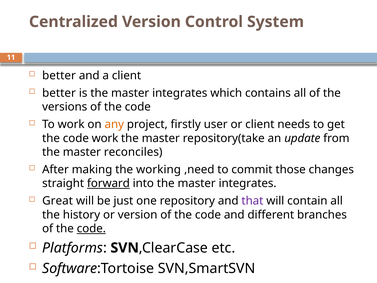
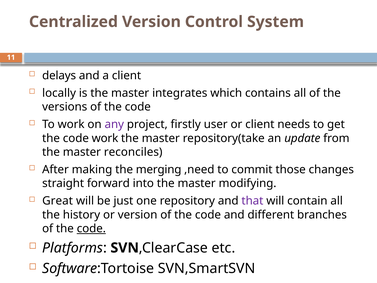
better at (59, 76): better -> delays
better at (59, 93): better -> locally
any colour: orange -> purple
working: working -> merging
forward underline: present -> none
into the master integrates: integrates -> modifying
